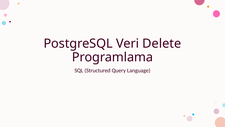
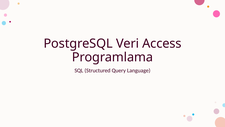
Delete: Delete -> Access
